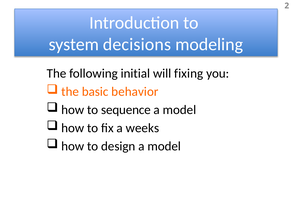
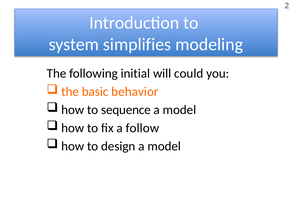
decisions: decisions -> simplifies
fixing: fixing -> could
weeks: weeks -> follow
